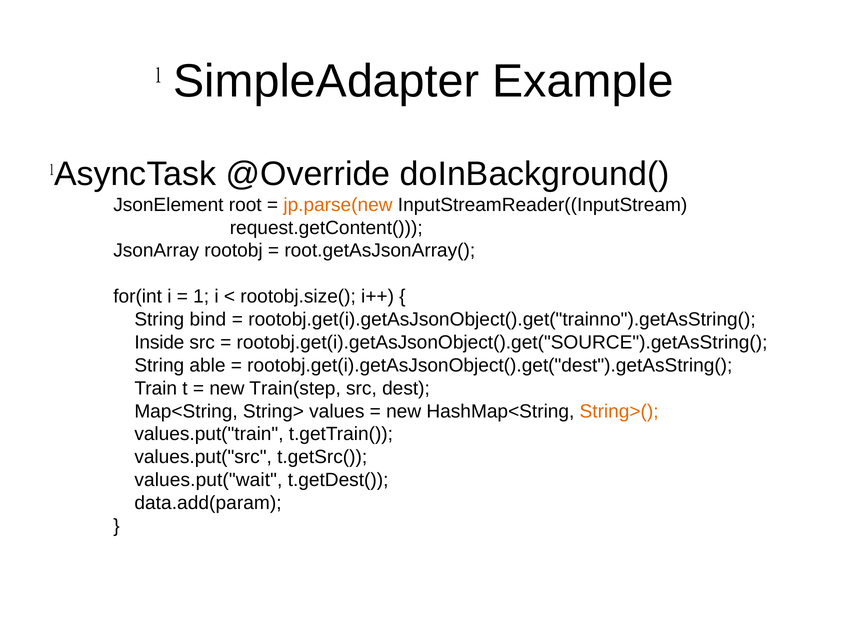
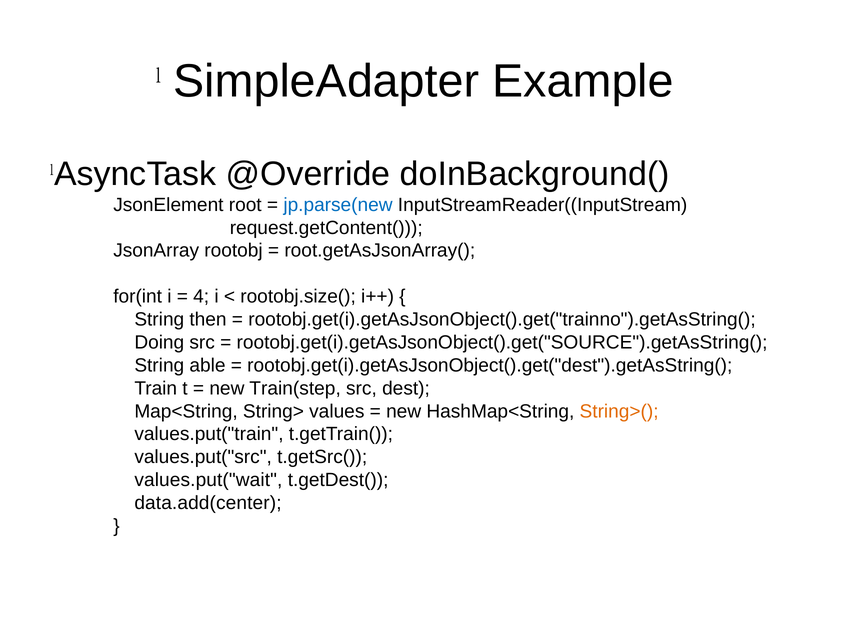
jp.parse(new colour: orange -> blue
1: 1 -> 4
bind: bind -> then
Inside: Inside -> Doing
data.add(param: data.add(param -> data.add(center
